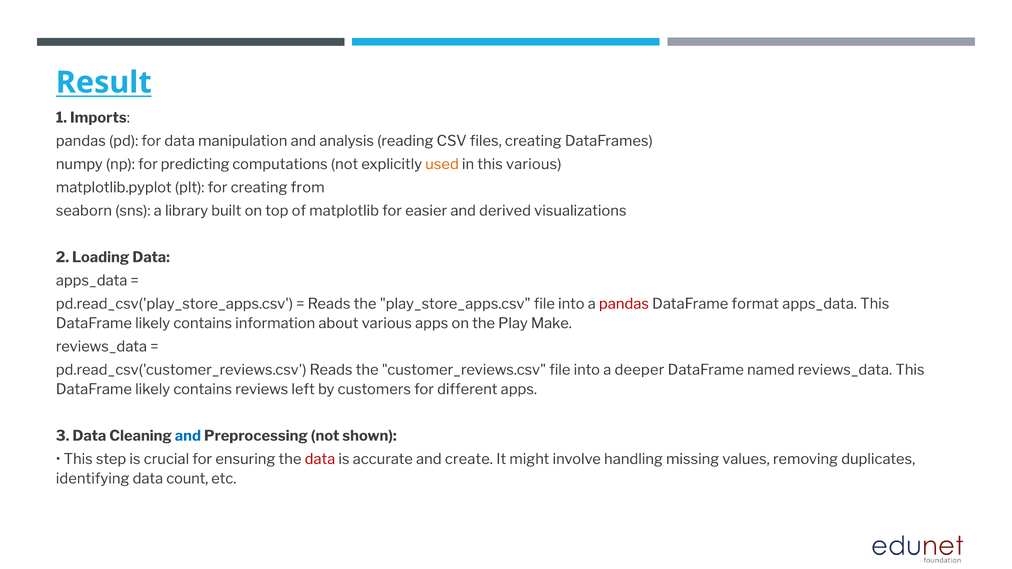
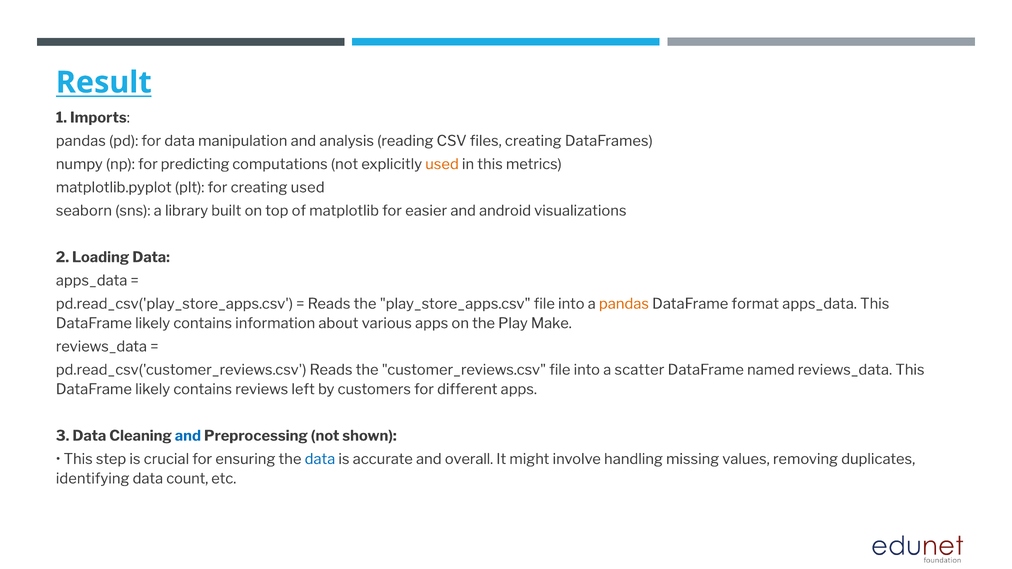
this various: various -> metrics
creating from: from -> used
derived: derived -> android
pandas at (624, 304) colour: red -> orange
deeper: deeper -> scatter
data at (320, 459) colour: red -> blue
create: create -> overall
